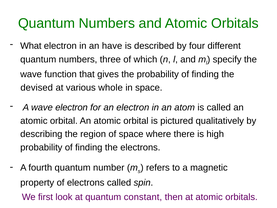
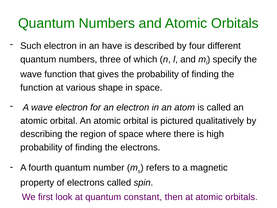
What: What -> Such
devised at (37, 87): devised -> function
whole: whole -> shape
